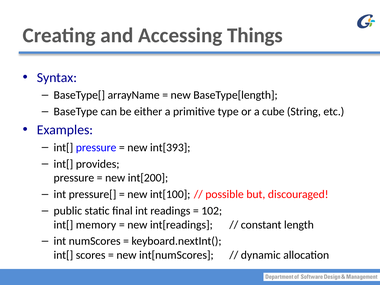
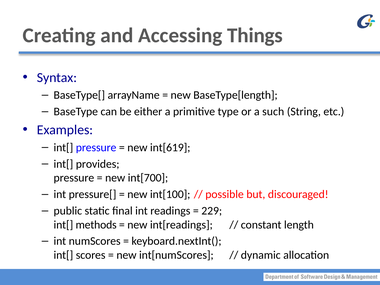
cube: cube -> such
int[393: int[393 -> int[619
int[200: int[200 -> int[700
102: 102 -> 229
memory: memory -> methods
